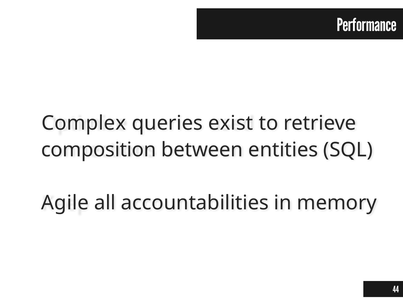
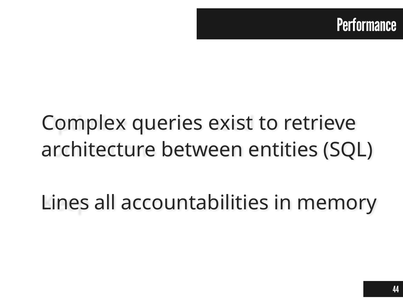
composition: composition -> architecture
Agile: Agile -> Lines
